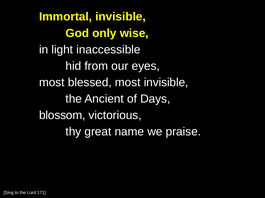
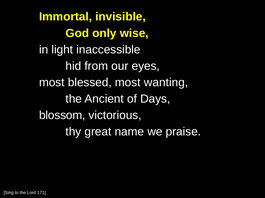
most invisible: invisible -> wanting
